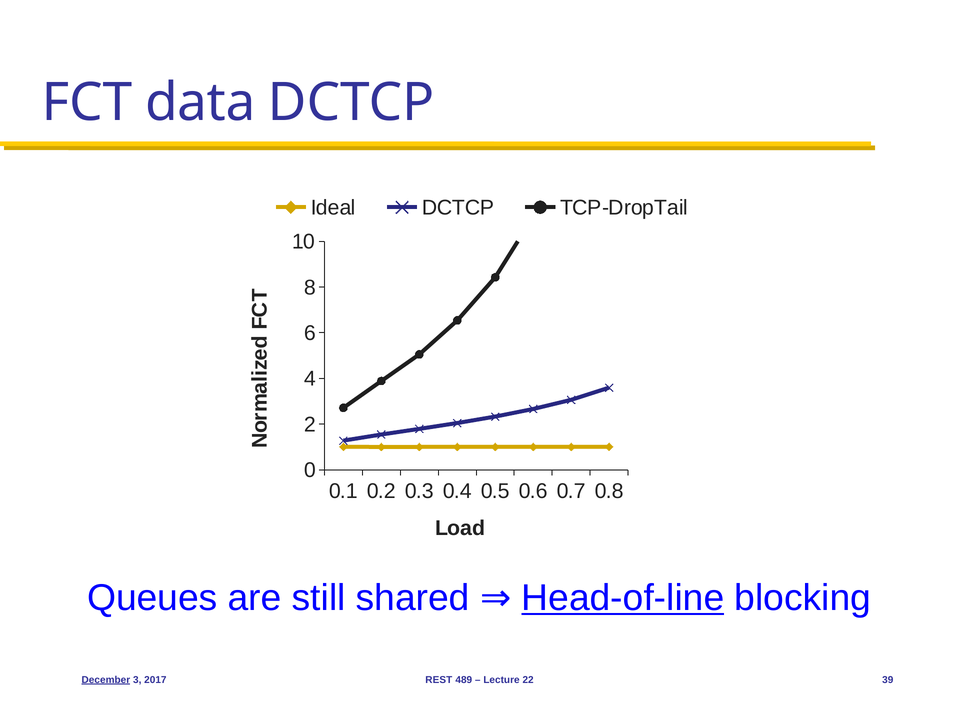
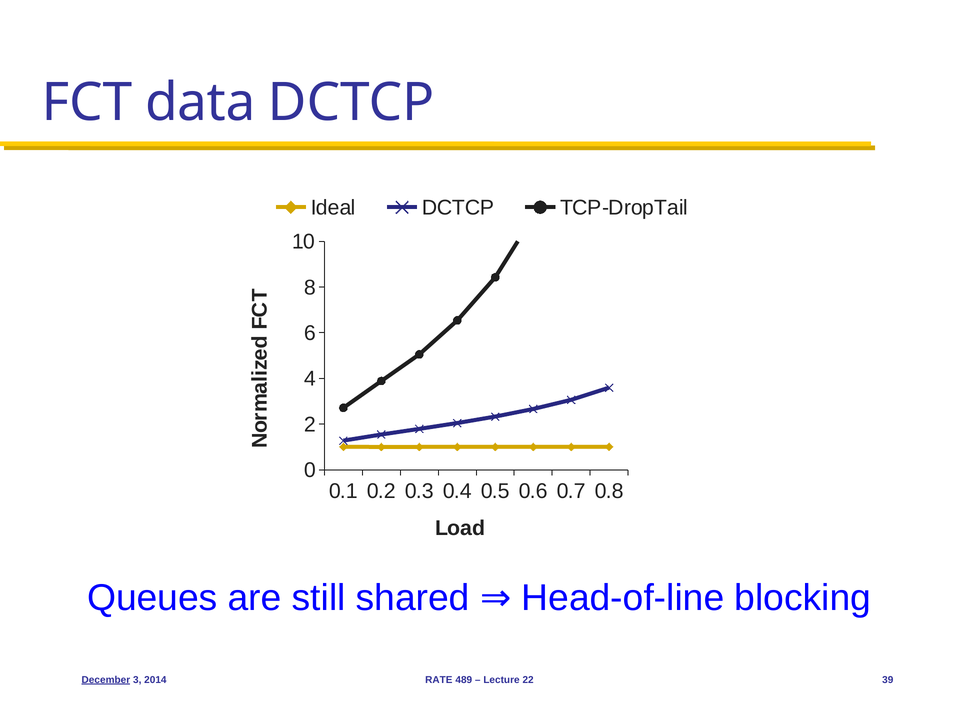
Head-of-line underline: present -> none
2017: 2017 -> 2014
REST: REST -> RATE
